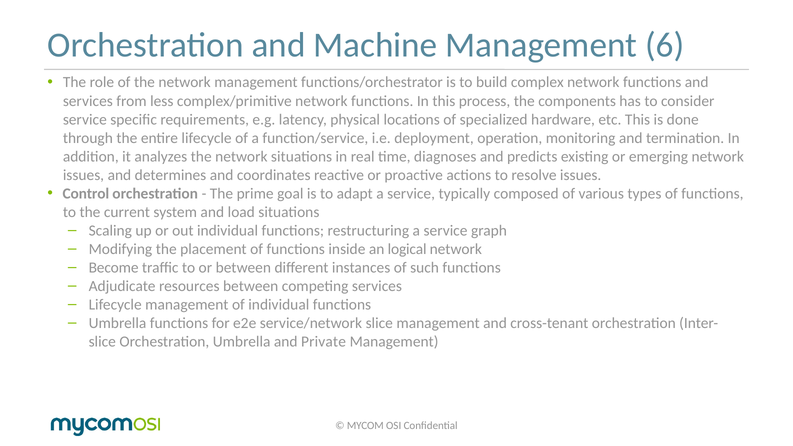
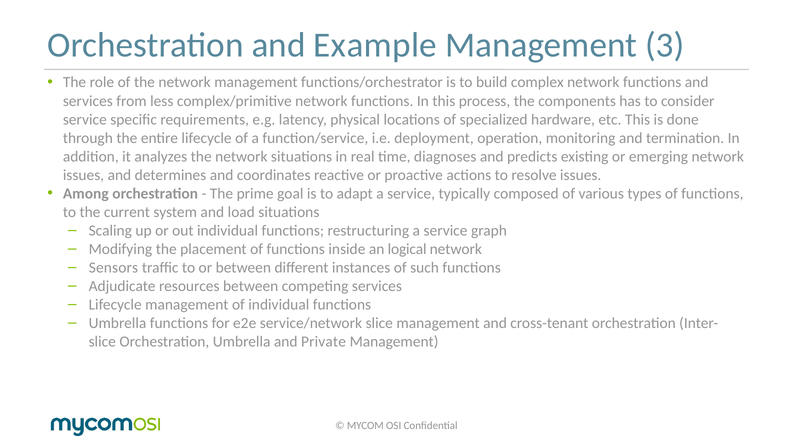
Machine: Machine -> Example
6: 6 -> 3
Control: Control -> Among
Become: Become -> Sensors
